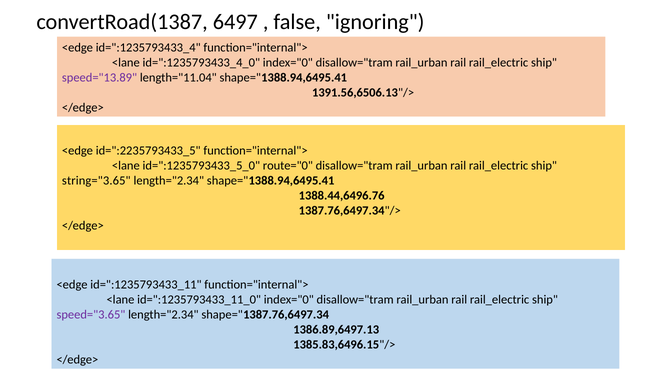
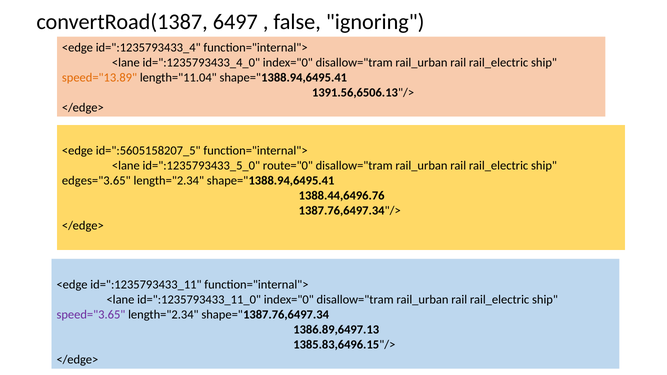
speed="13.89 colour: purple -> orange
id=":2235793433_5: id=":2235793433_5 -> id=":5605158207_5
string="3.65: string="3.65 -> edges="3.65
